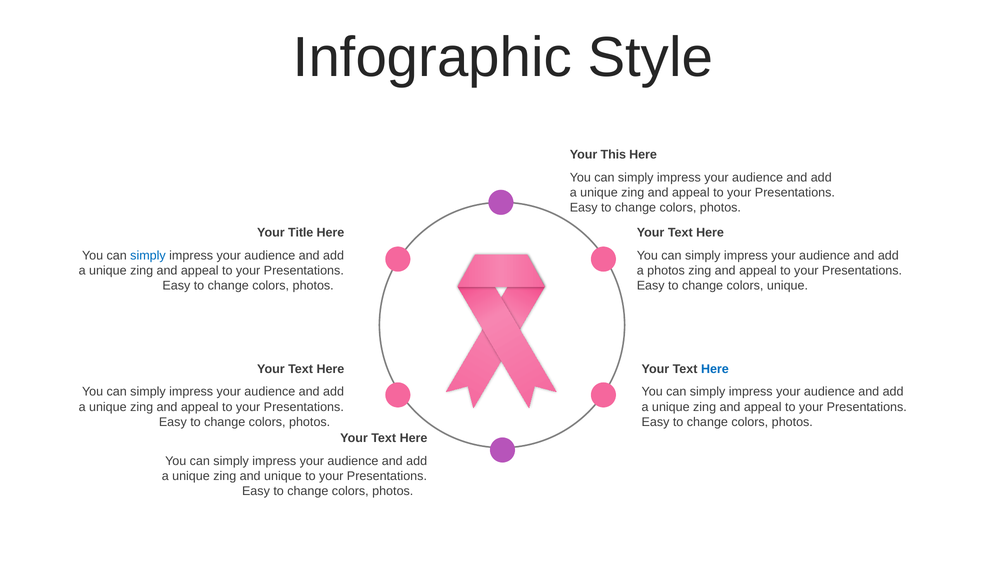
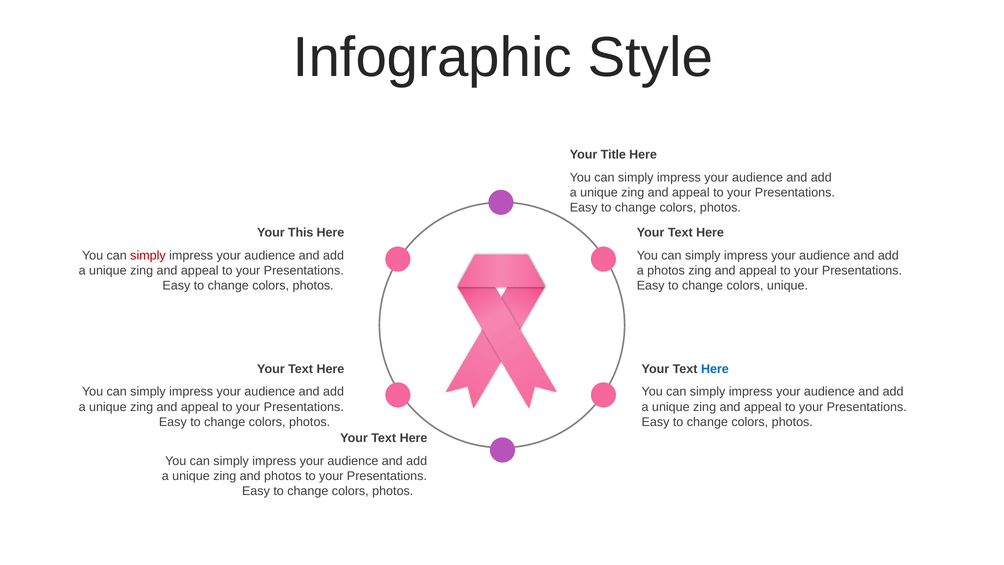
This: This -> Title
Title: Title -> This
simply at (148, 255) colour: blue -> red
and unique: unique -> photos
